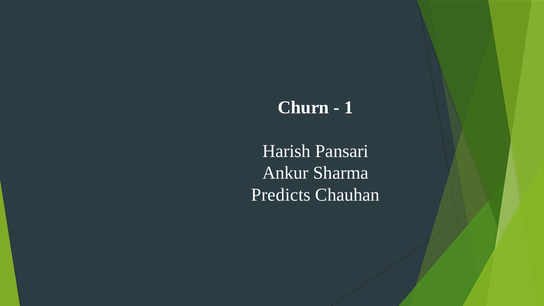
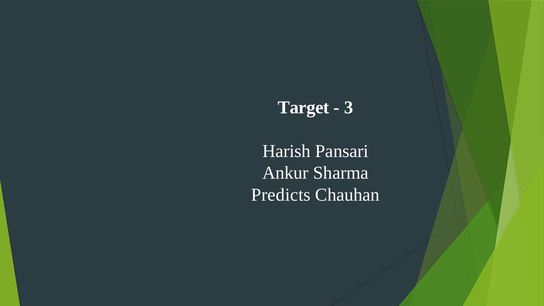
Churn: Churn -> Target
1: 1 -> 3
